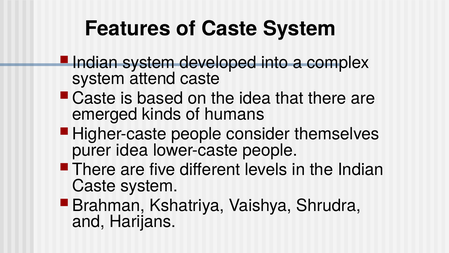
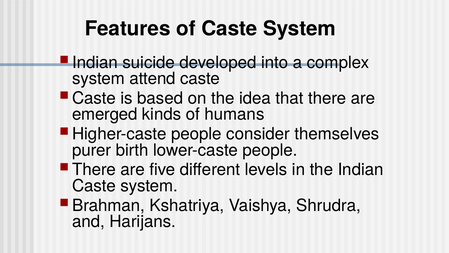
system at (149, 62): system -> suicide
purer idea: idea -> birth
